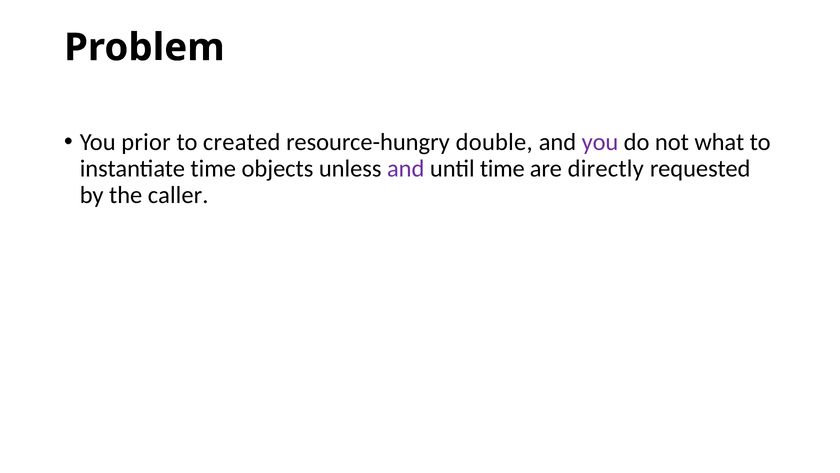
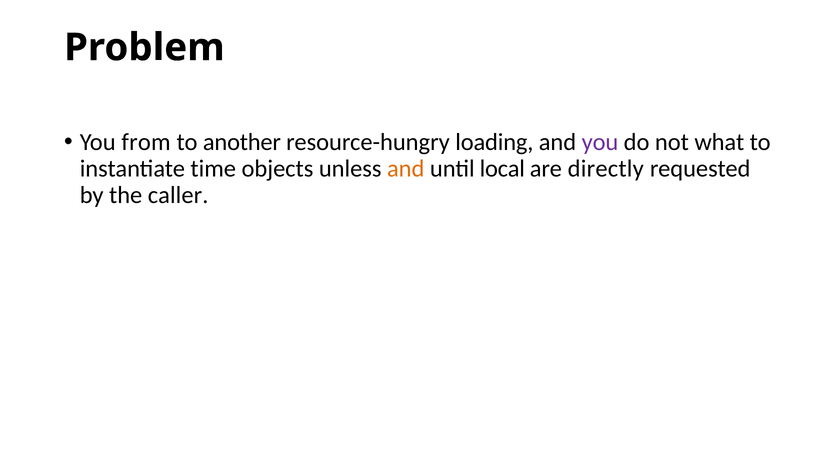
prior: prior -> from
created: created -> another
double: double -> loading
and at (406, 168) colour: purple -> orange
until time: time -> local
